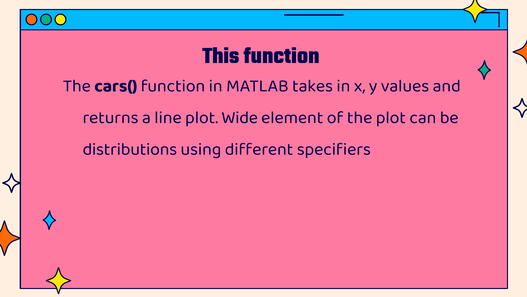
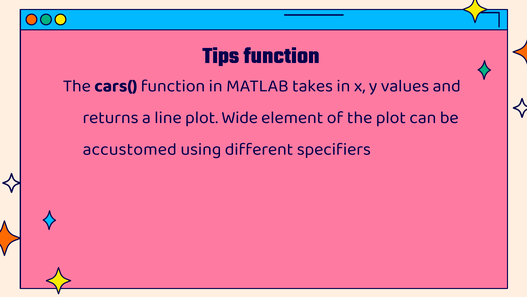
This: This -> Tips
distributions: distributions -> accustomed
